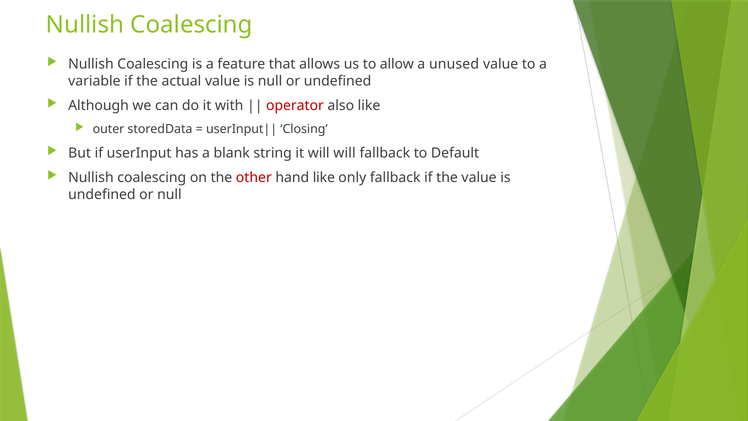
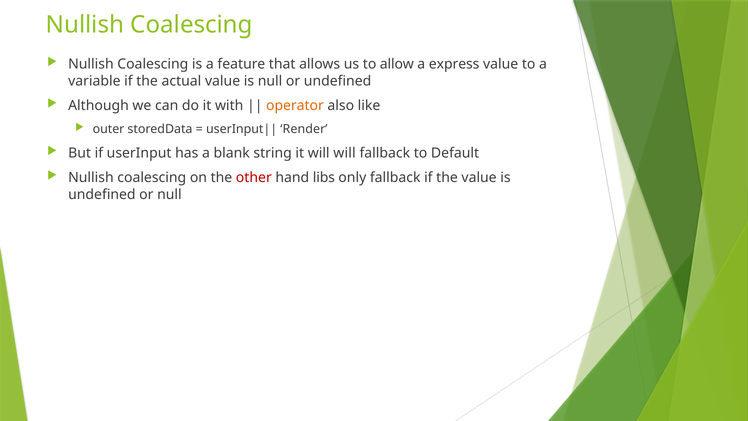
unused: unused -> express
operator colour: red -> orange
Closing: Closing -> Render
hand like: like -> libs
